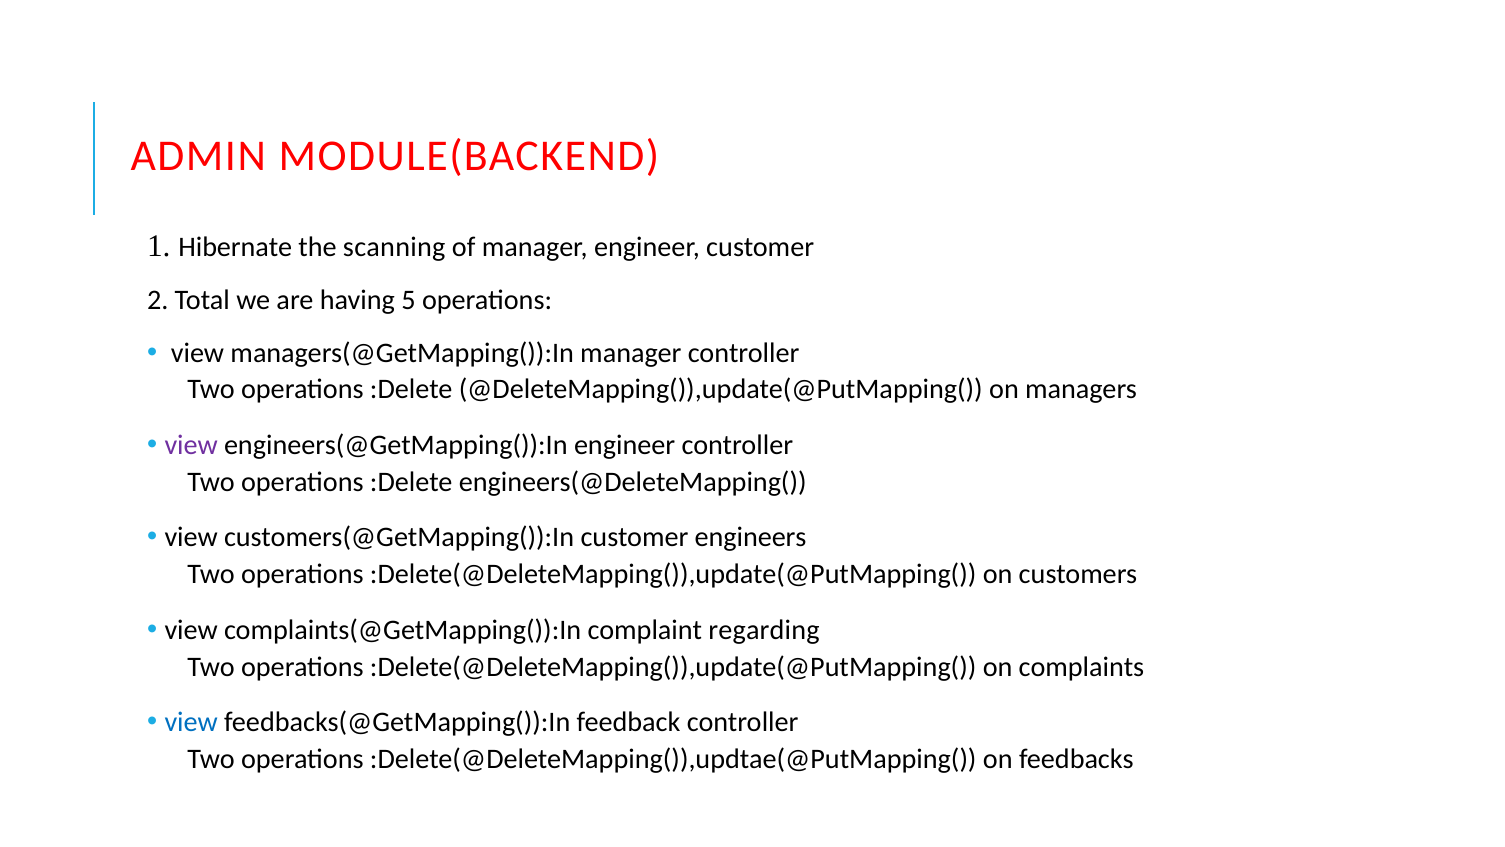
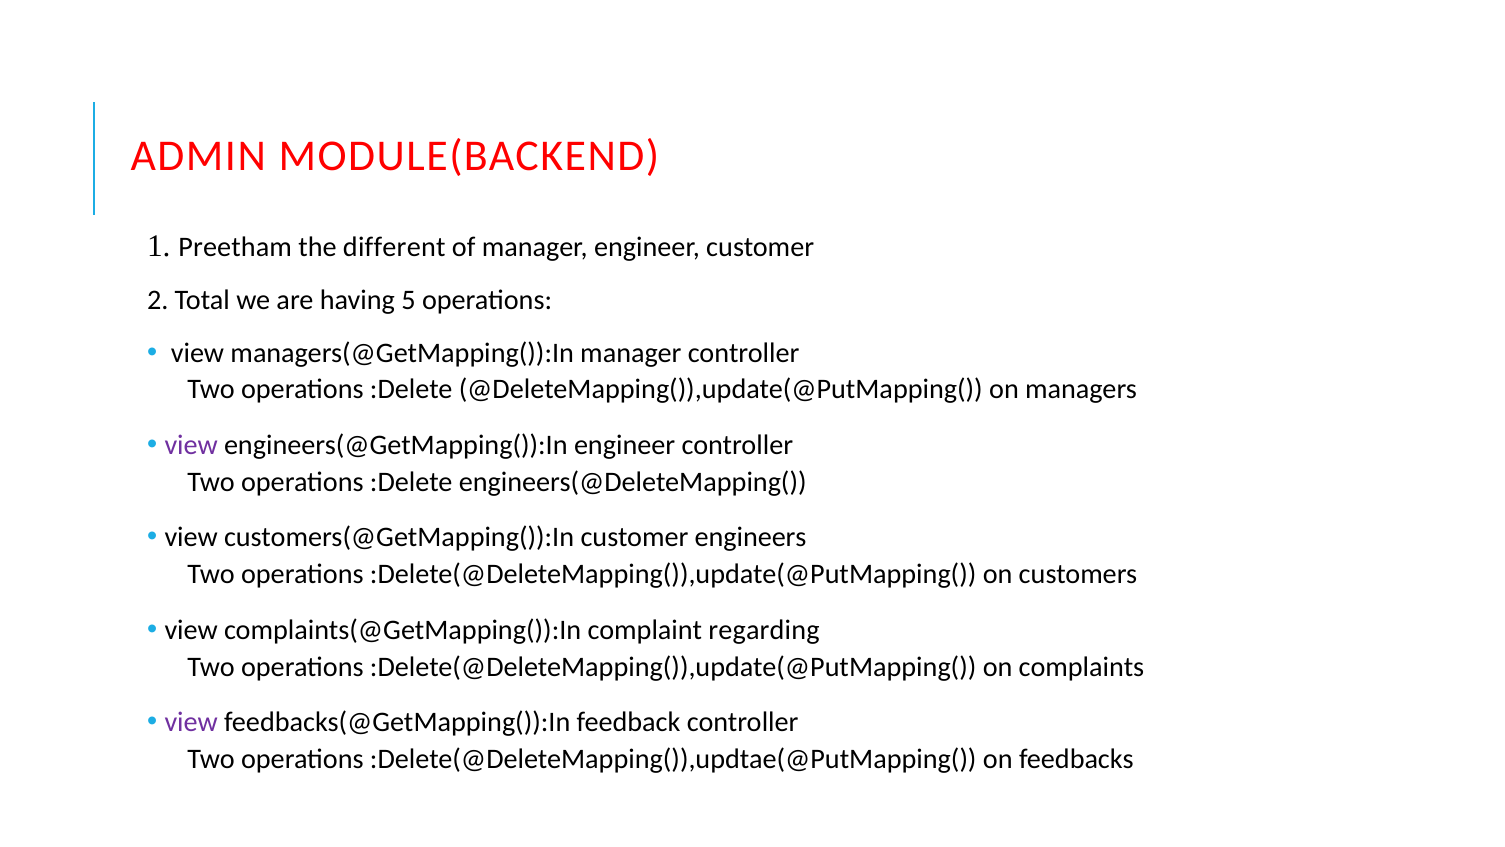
Hibernate: Hibernate -> Preetham
scanning: scanning -> different
view at (191, 722) colour: blue -> purple
